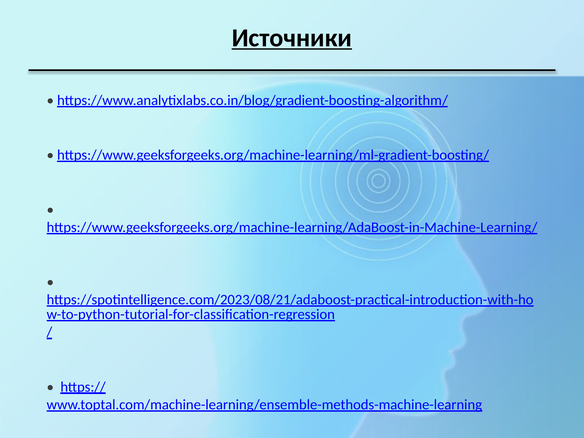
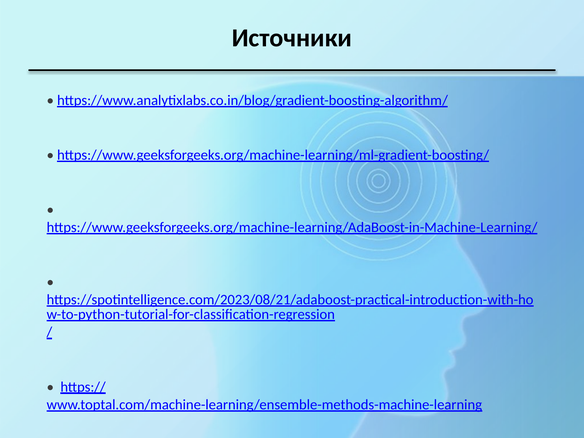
Источники underline: present -> none
